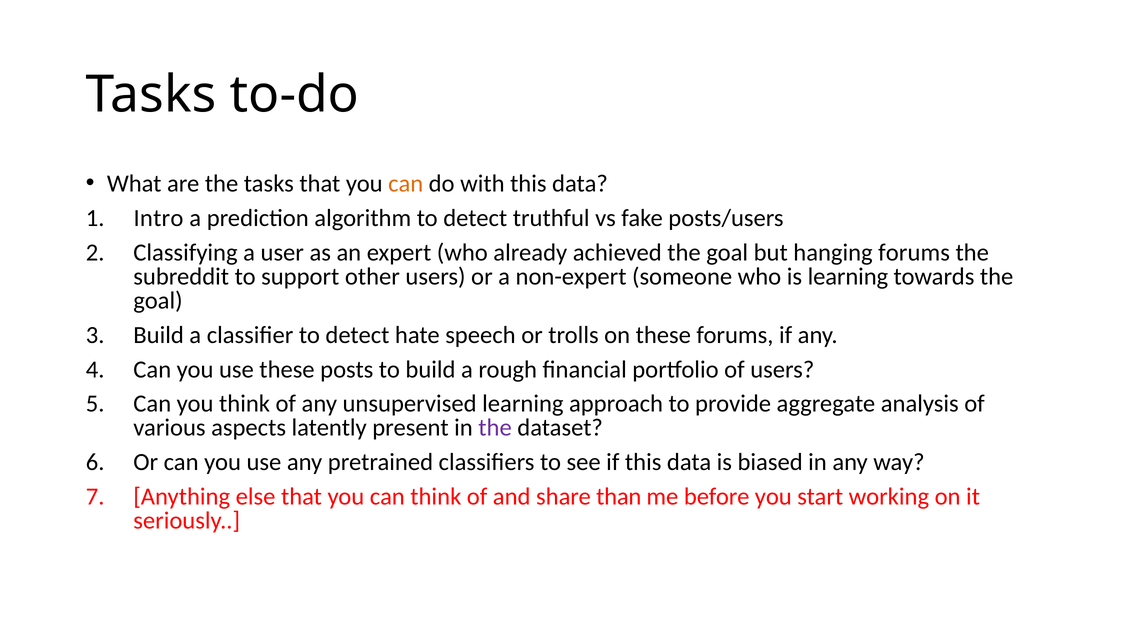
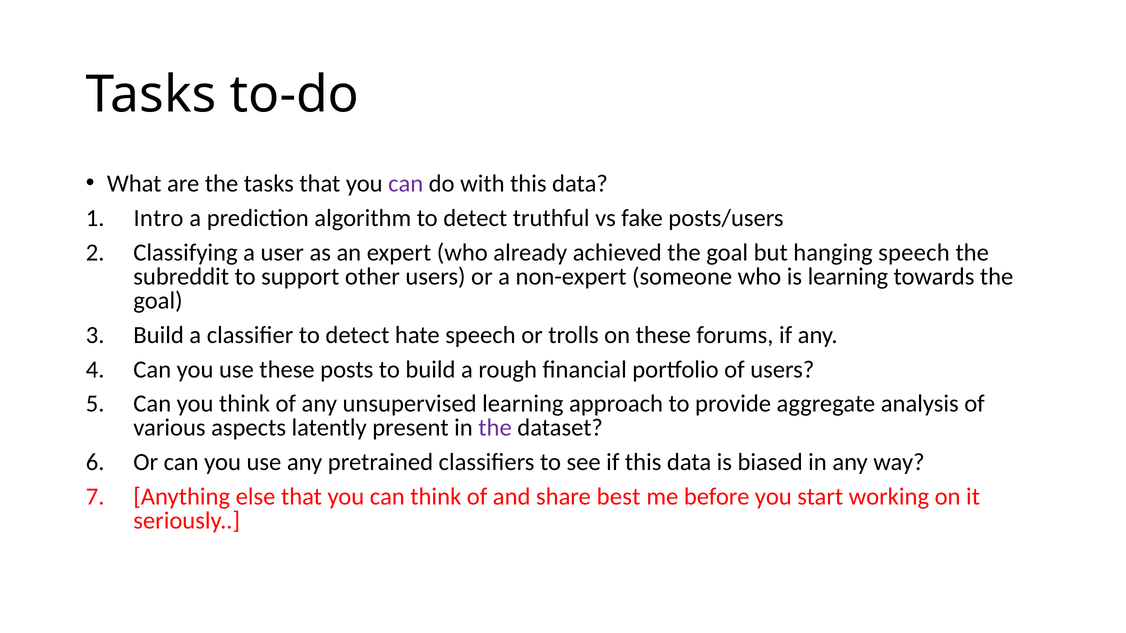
can at (406, 184) colour: orange -> purple
hanging forums: forums -> speech
than: than -> best
